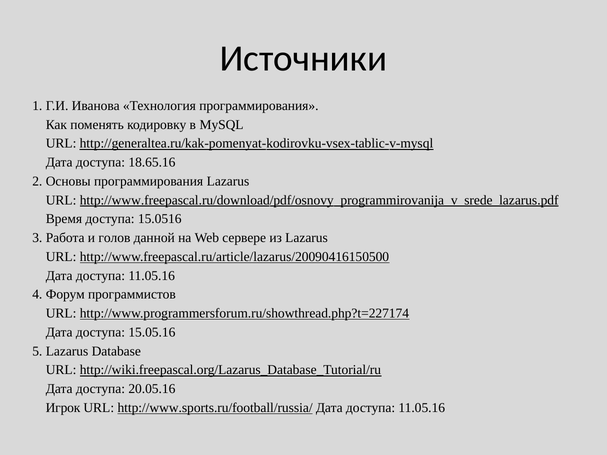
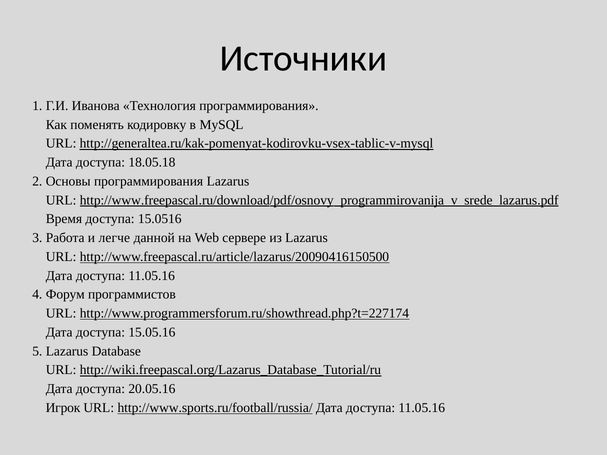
18.65.16: 18.65.16 -> 18.05.18
голов: голов -> легче
